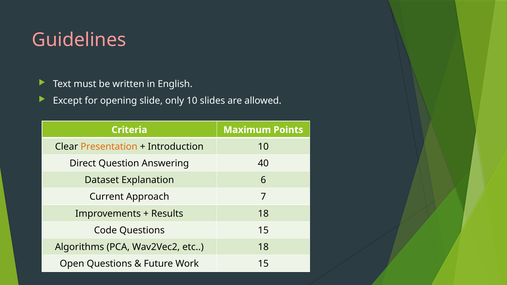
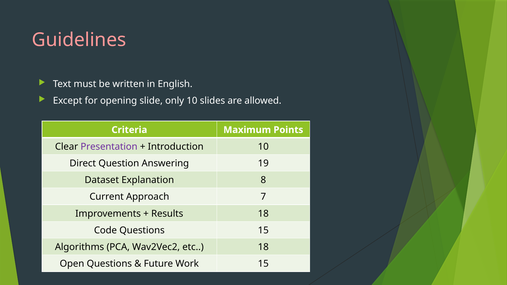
Presentation colour: orange -> purple
40: 40 -> 19
6: 6 -> 8
